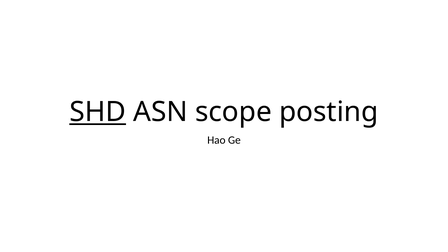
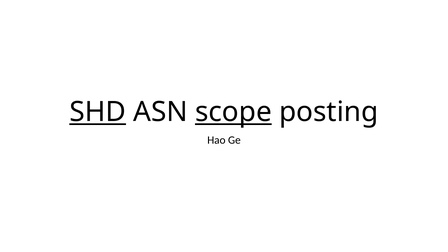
scope underline: none -> present
